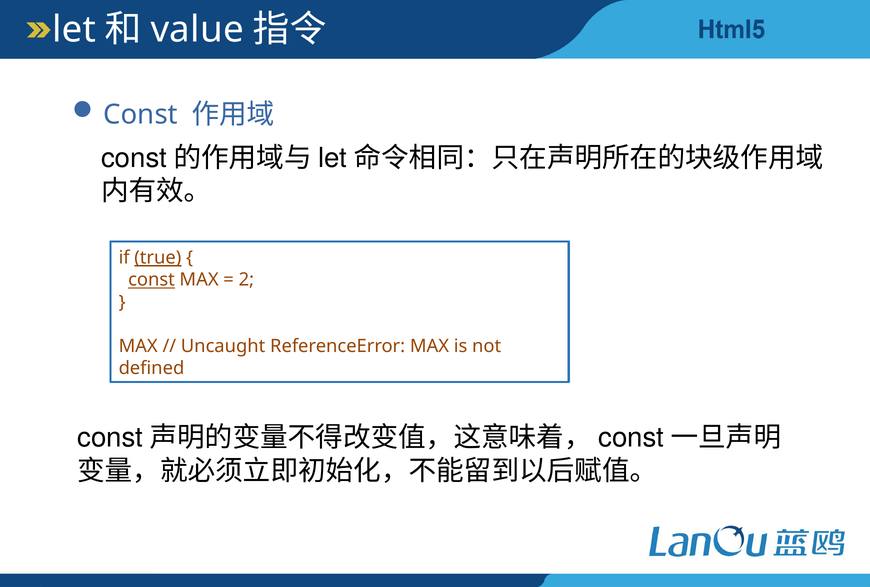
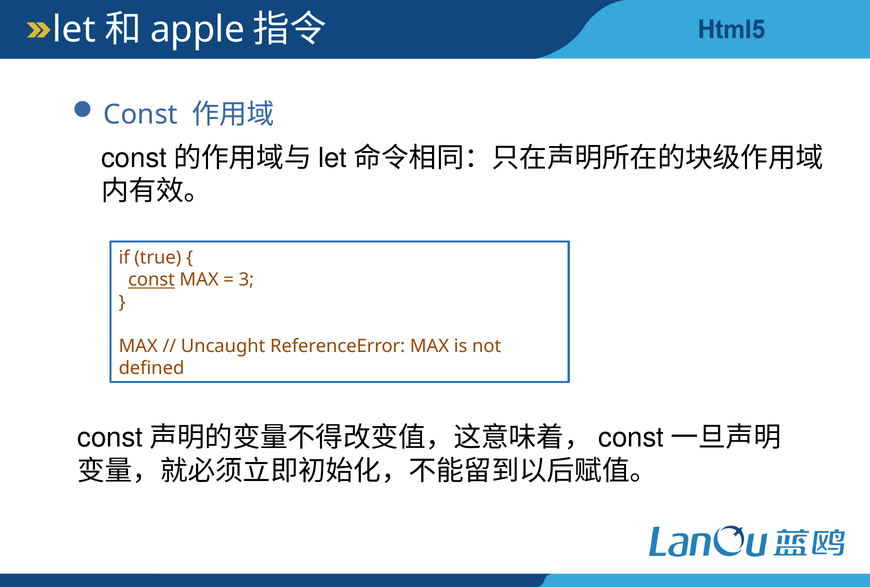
value: value -> apple
true underline: present -> none
2: 2 -> 3
